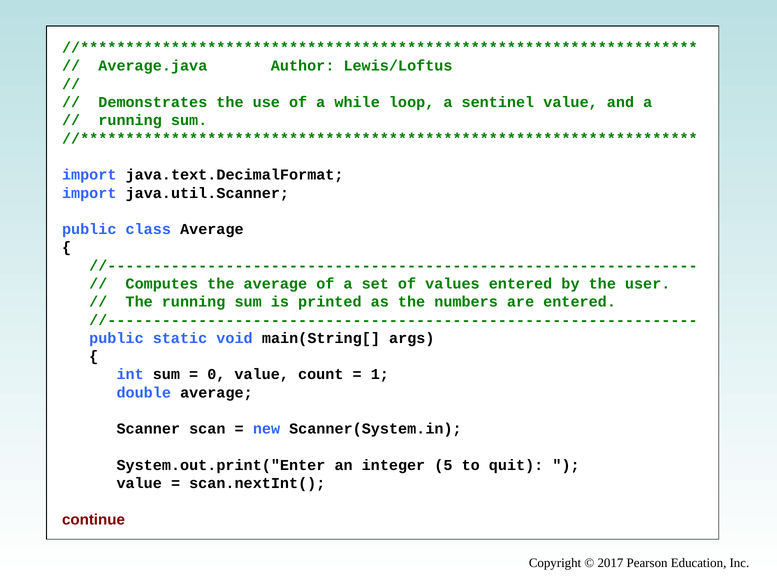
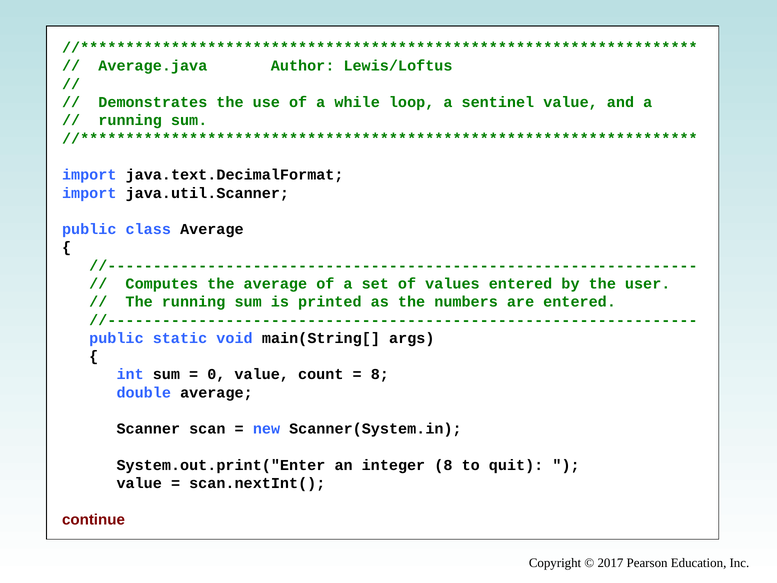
1 at (380, 374): 1 -> 8
integer 5: 5 -> 8
